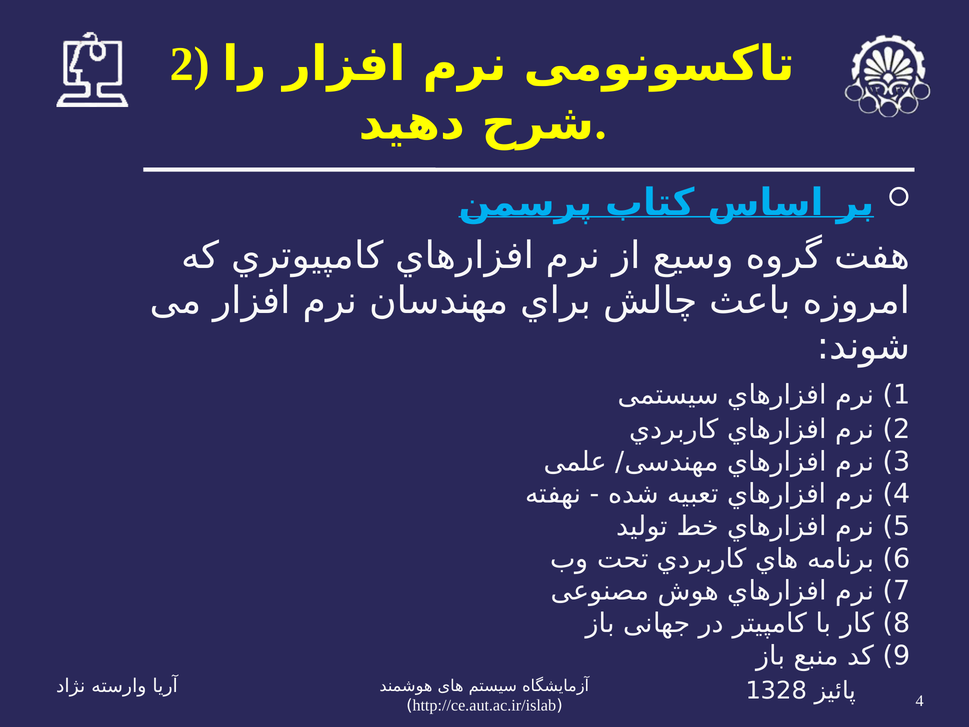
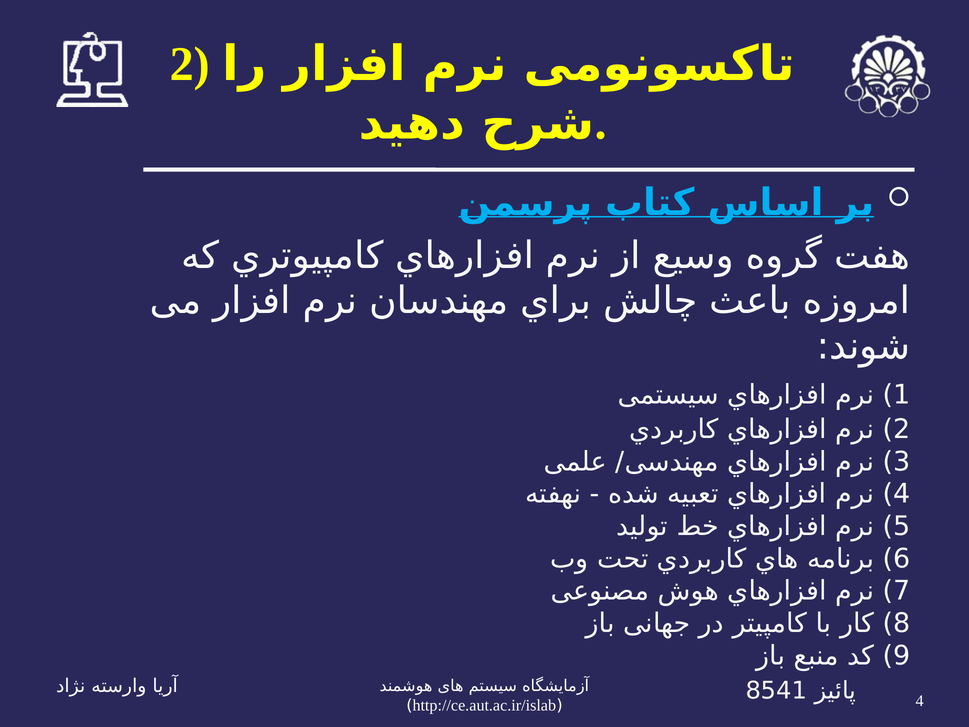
1328: 1328 -> 8541
